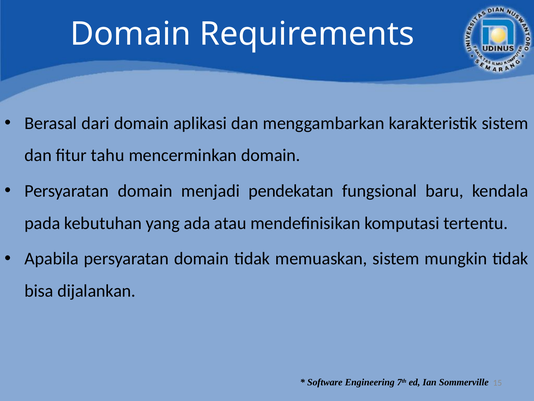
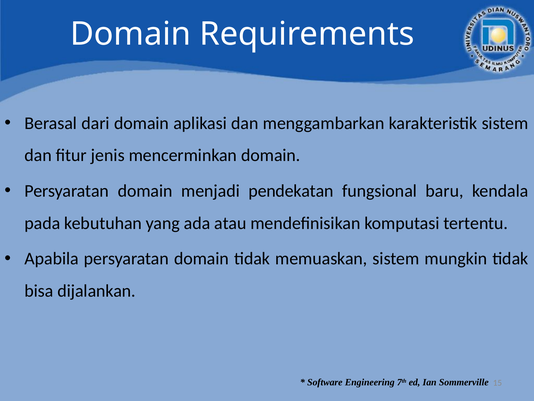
tahu: tahu -> jenis
